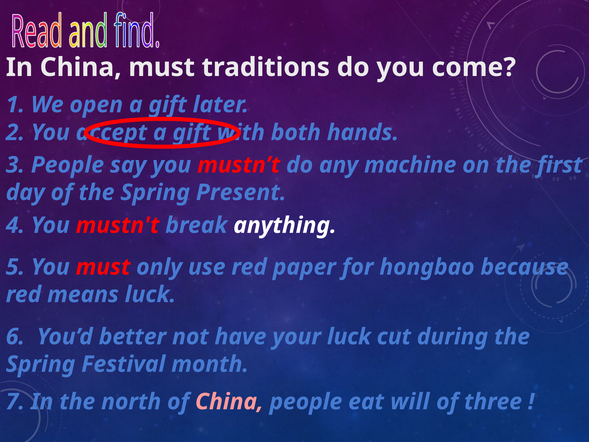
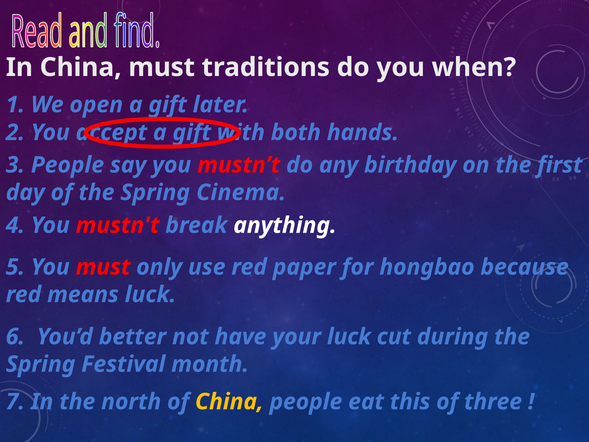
come: come -> when
machine: machine -> birthday
Present: Present -> Cinema
China at (229, 401) colour: pink -> yellow
will: will -> this
